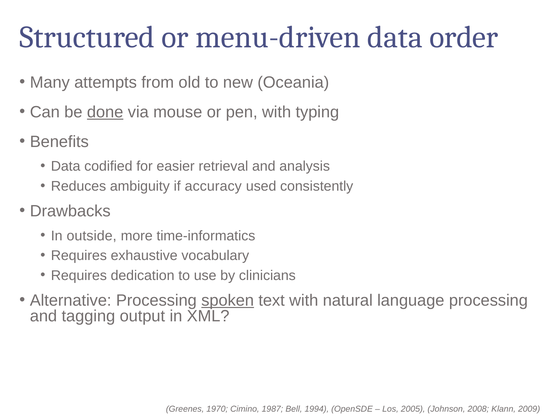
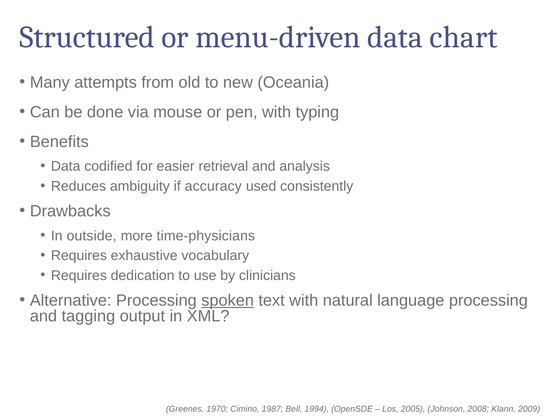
order: order -> chart
done underline: present -> none
time-informatics: time-informatics -> time-physicians
